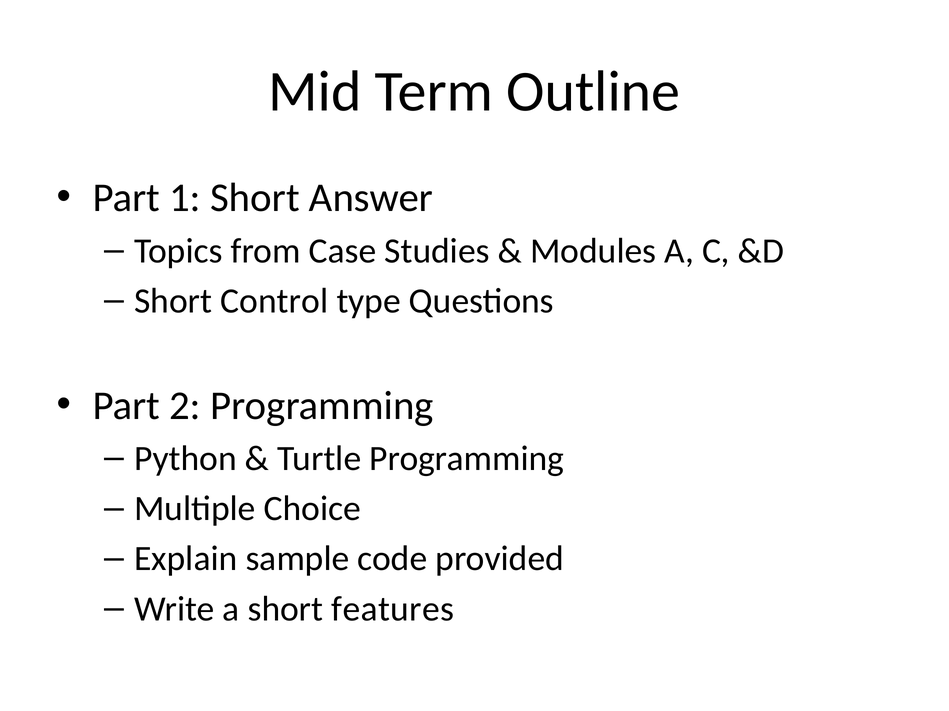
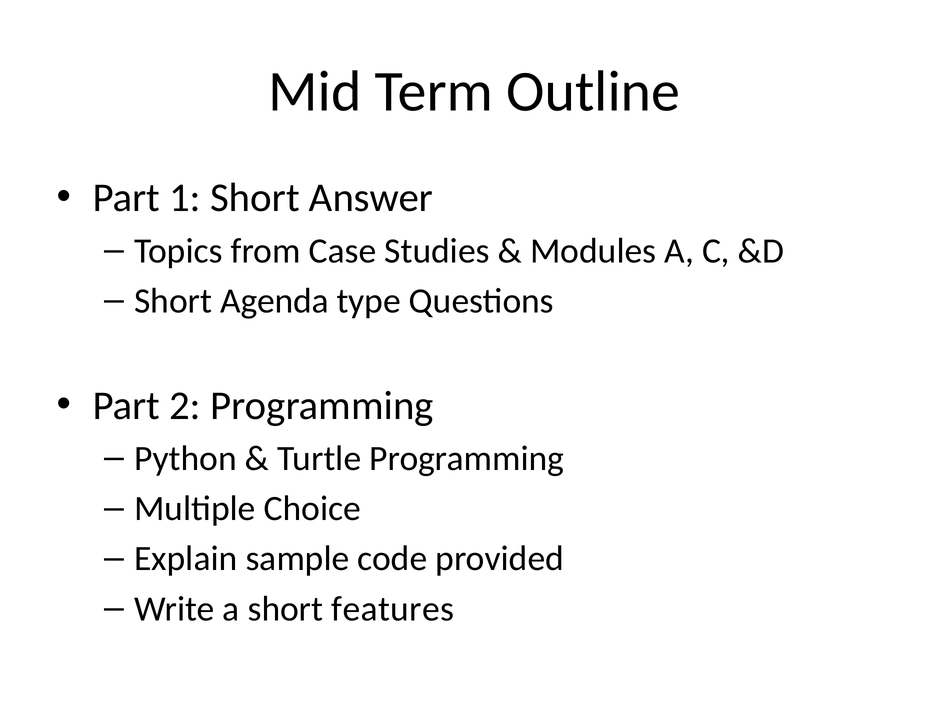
Control: Control -> Agenda
